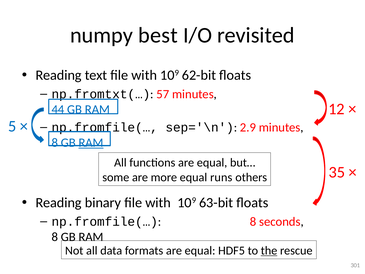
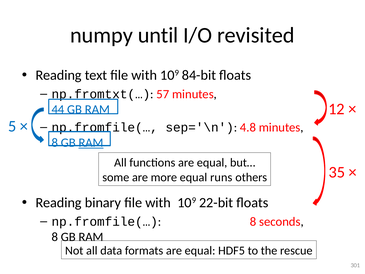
best: best -> until
62-bit: 62-bit -> 84-bit
2.9: 2.9 -> 4.8
63-bit: 63-bit -> 22-bit
the underline: present -> none
